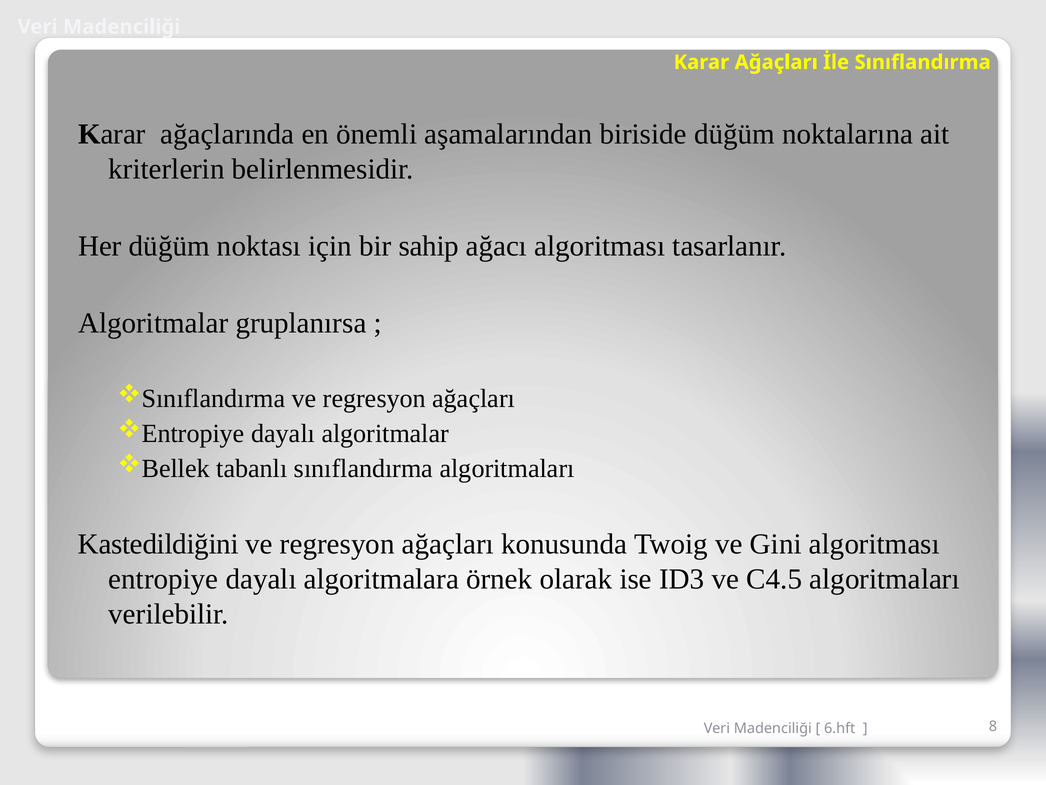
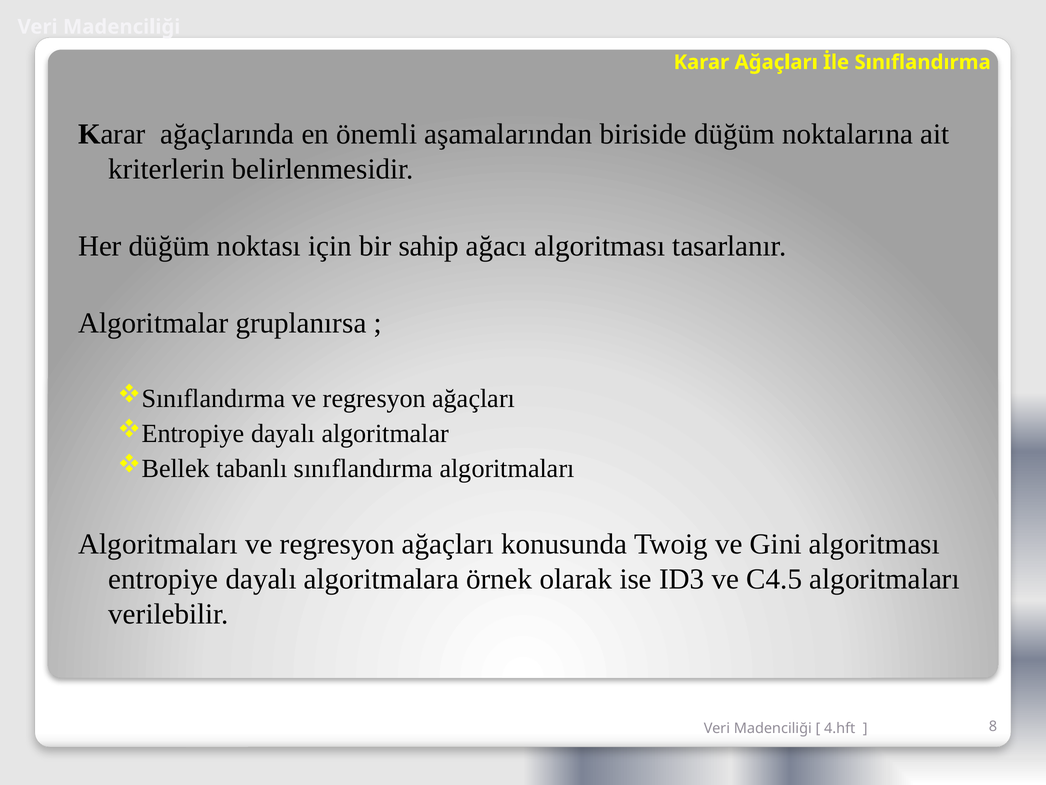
Kastedildiğini at (158, 544): Kastedildiğini -> Algoritmaları
6.hft: 6.hft -> 4.hft
